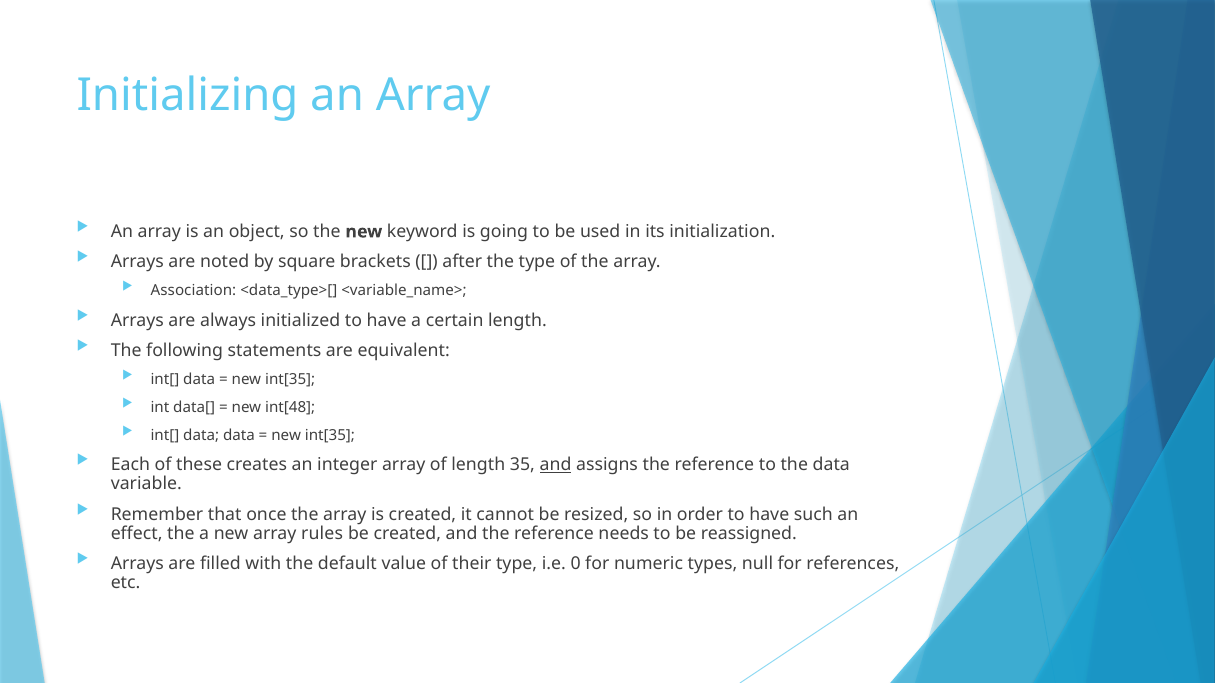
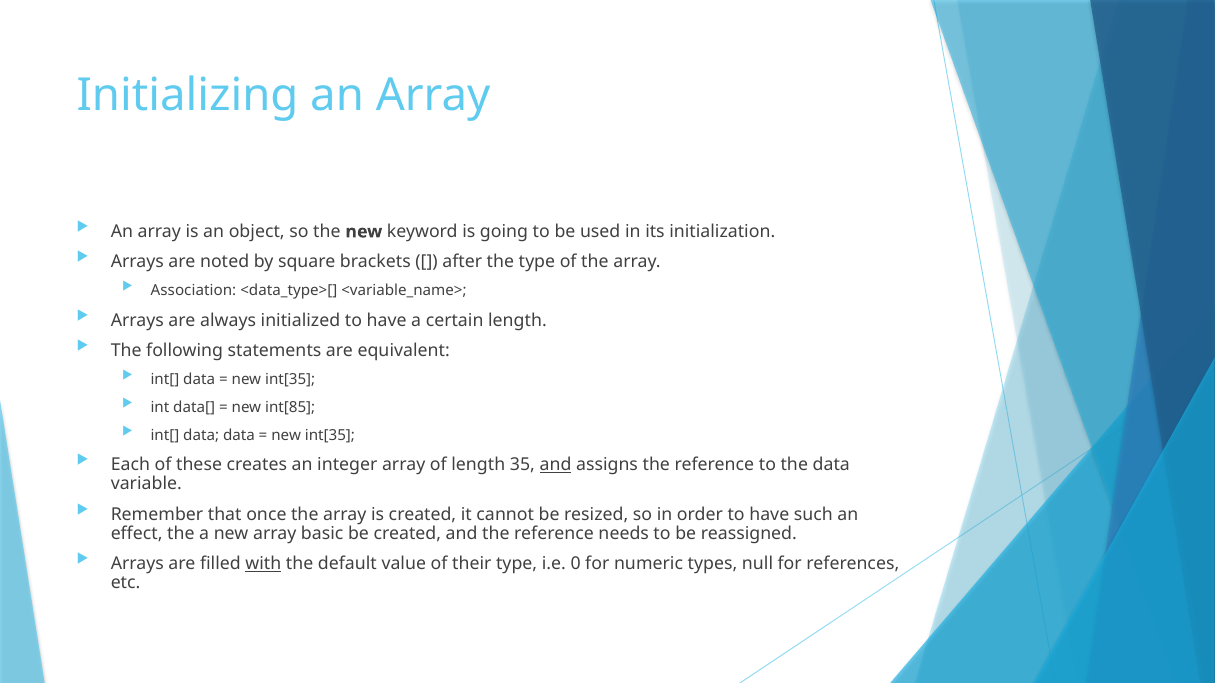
int[48: int[48 -> int[85
rules: rules -> basic
with underline: none -> present
